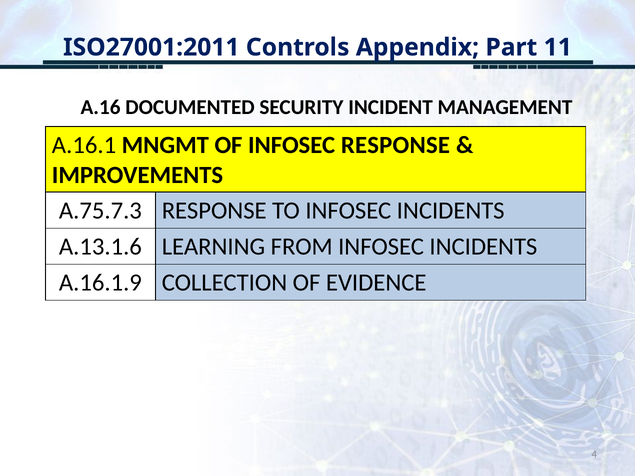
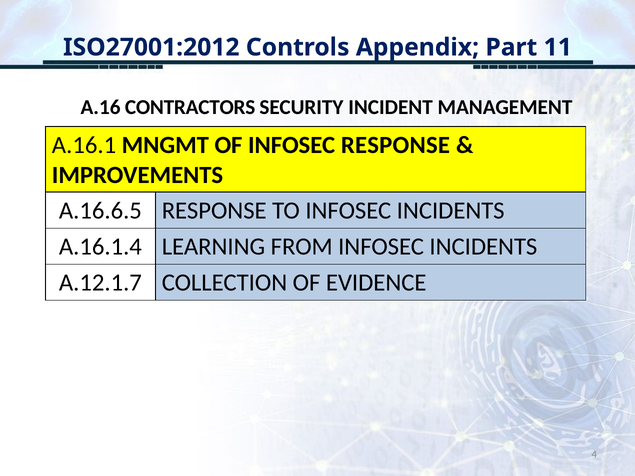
ISO27001:2011: ISO27001:2011 -> ISO27001:2012
DOCUMENTED: DOCUMENTED -> CONTRACTORS
A.75.7.3: A.75.7.3 -> A.16.6.5
A.13.1.6: A.13.1.6 -> A.16.1.4
A.16.1.9: A.16.1.9 -> A.12.1.7
